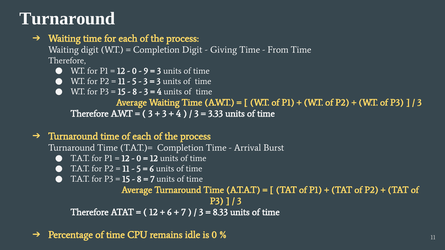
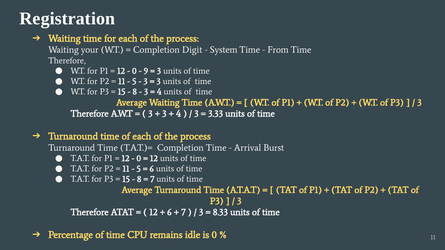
Turnaround at (67, 19): Turnaround -> Registration
Waiting digit: digit -> your
Giving: Giving -> System
